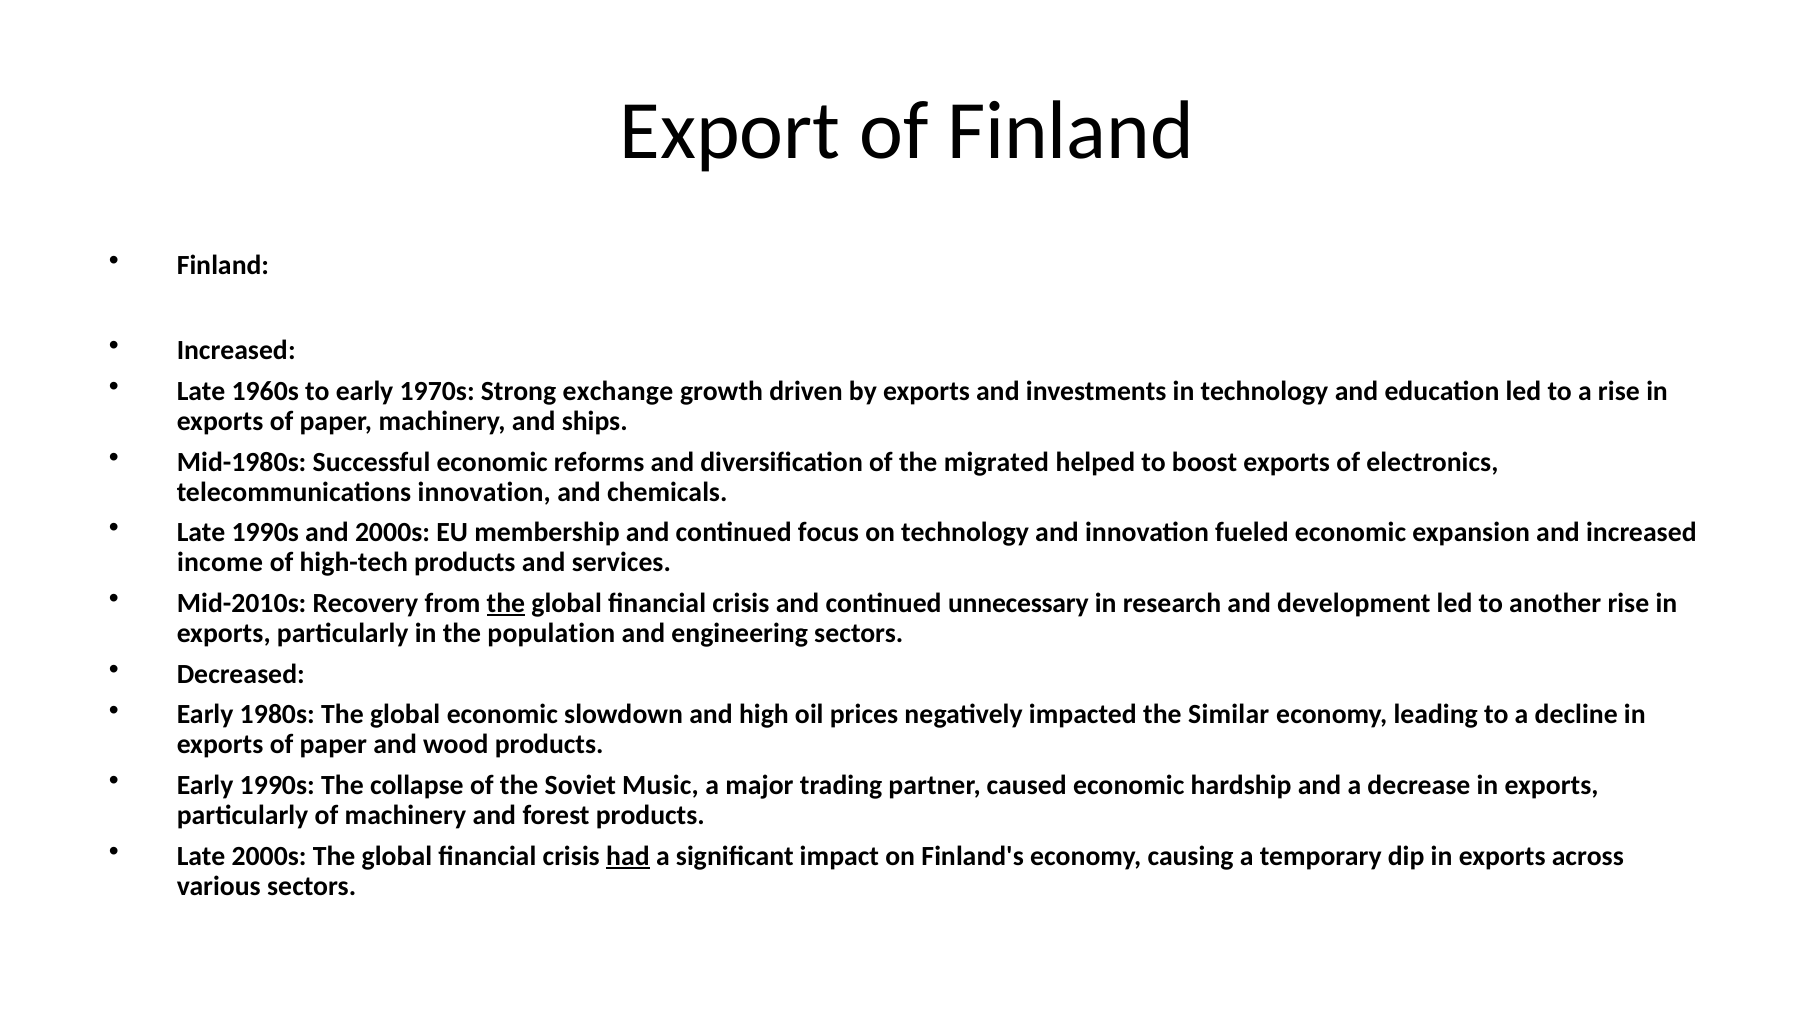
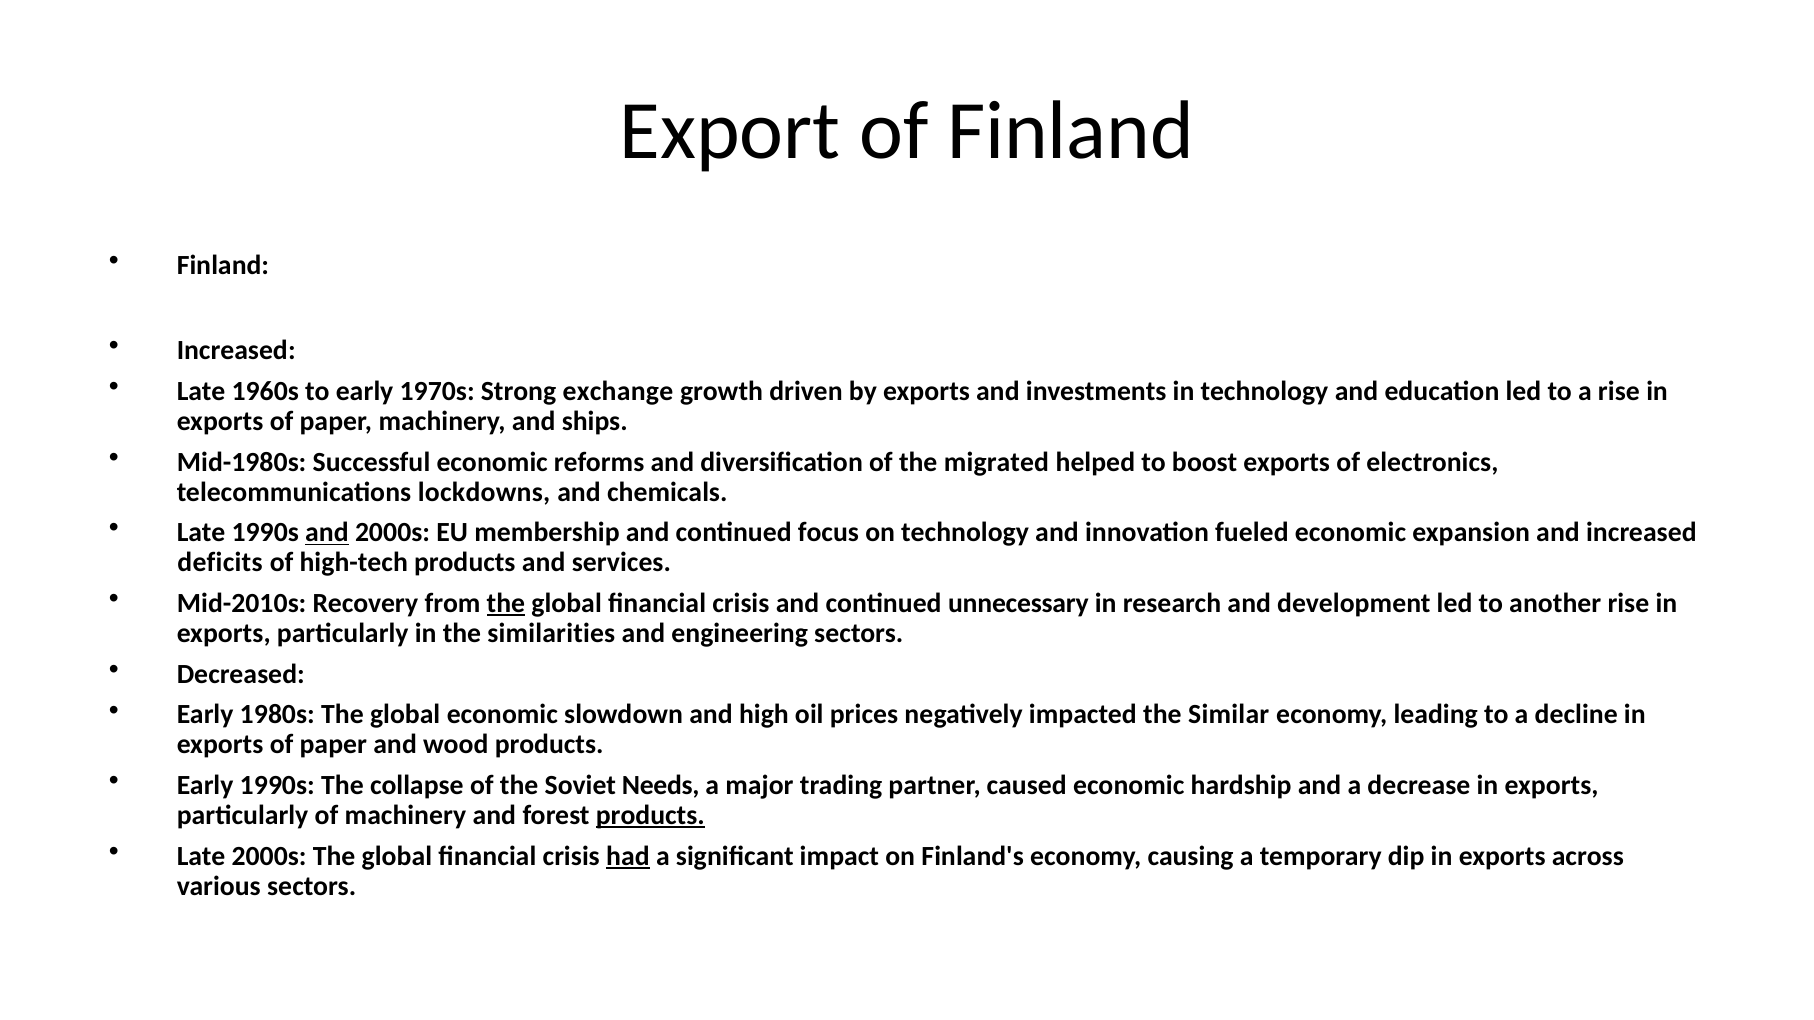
telecommunications innovation: innovation -> lockdowns
and at (327, 533) underline: none -> present
income: income -> deficits
population: population -> similarities
Music: Music -> Needs
products at (650, 816) underline: none -> present
